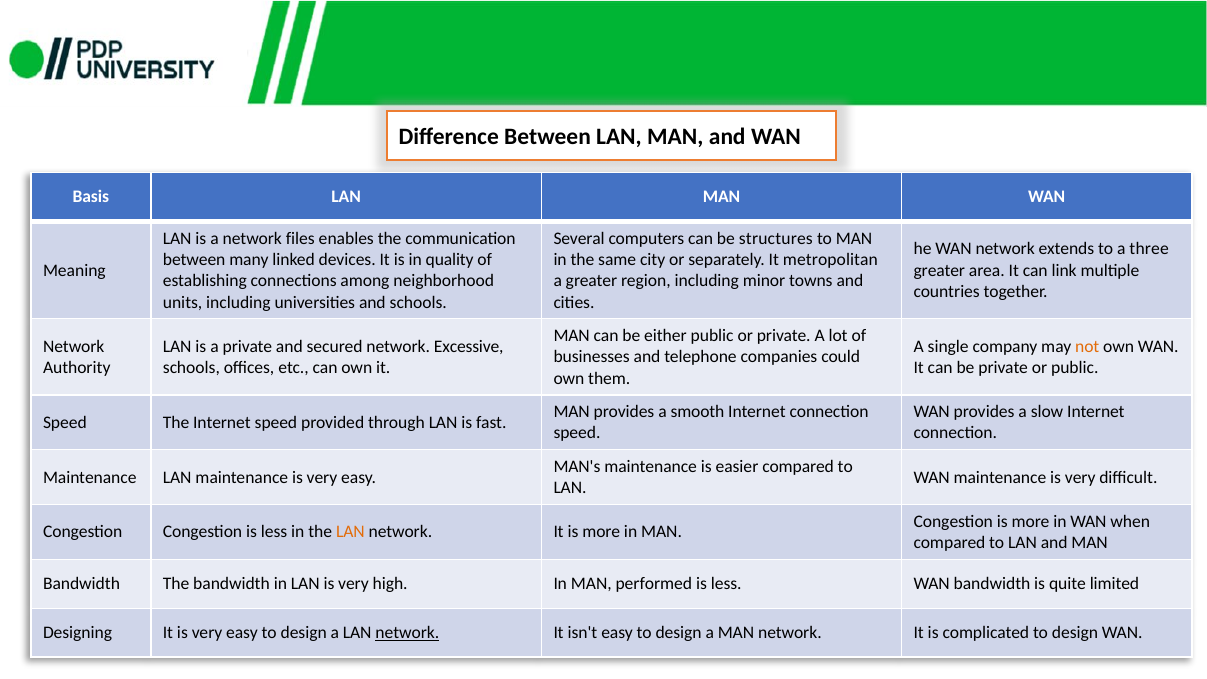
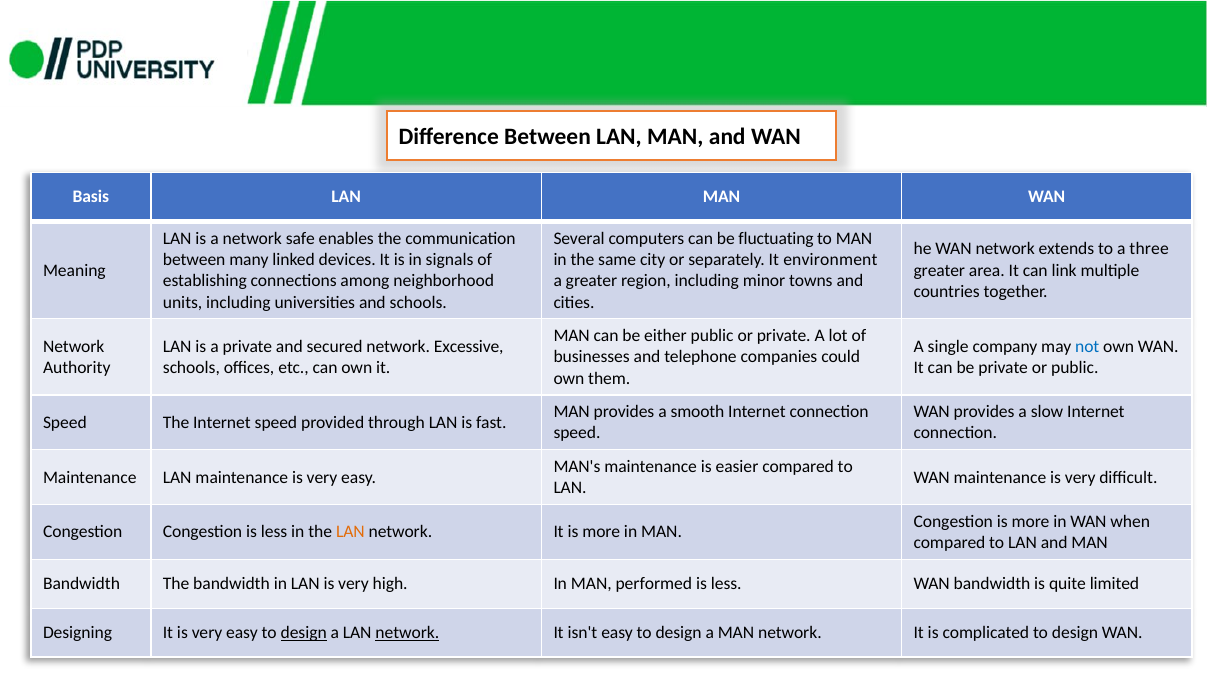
files: files -> safe
structures: structures -> fluctuating
quality: quality -> signals
metropolitan: metropolitan -> environment
not colour: orange -> blue
design at (304, 633) underline: none -> present
